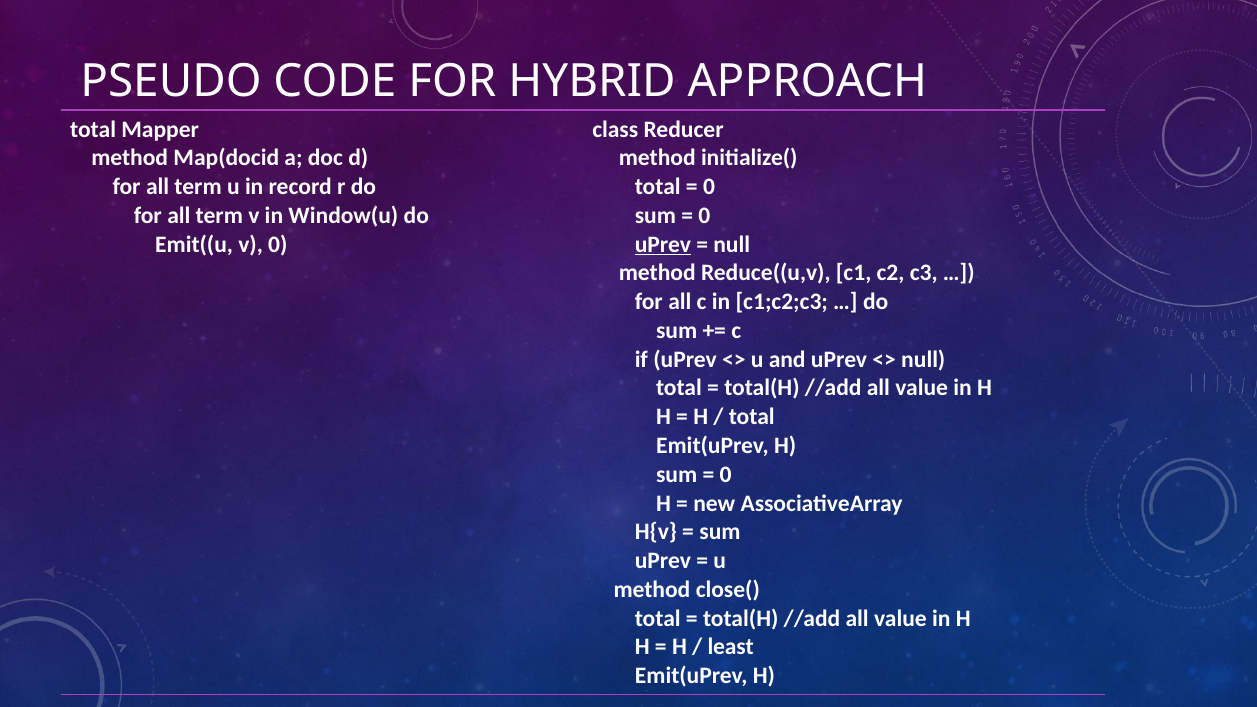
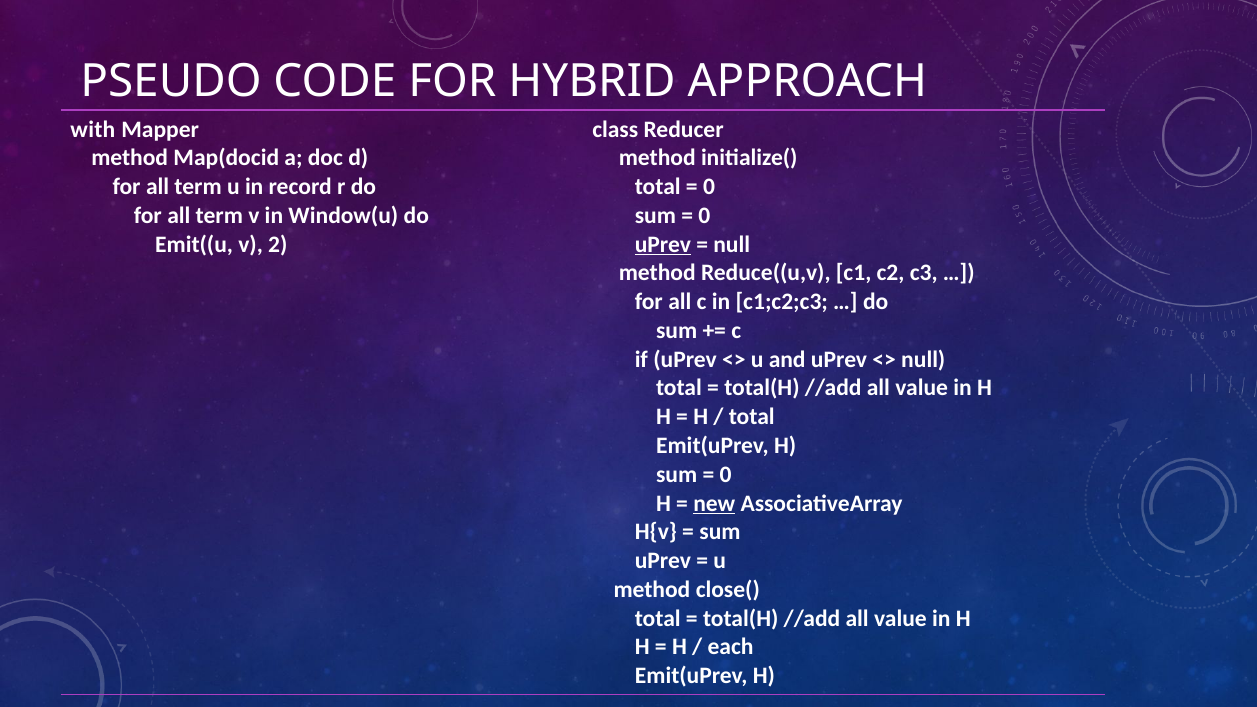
total at (93, 129): total -> with
v 0: 0 -> 2
new underline: none -> present
least: least -> each
